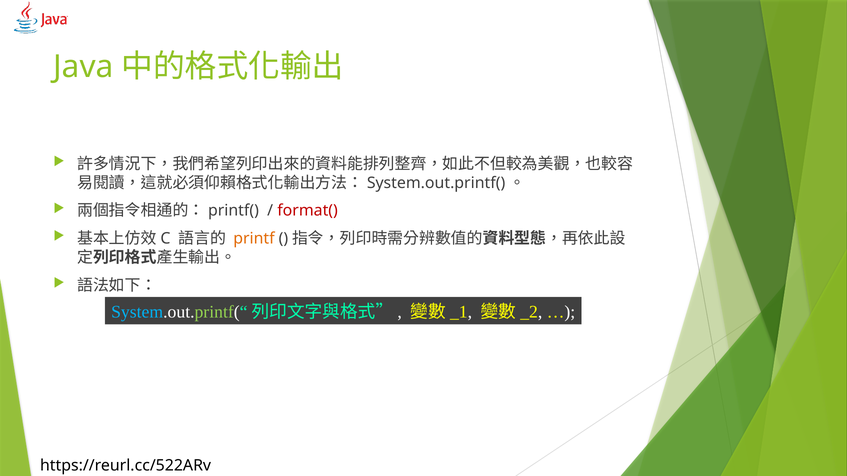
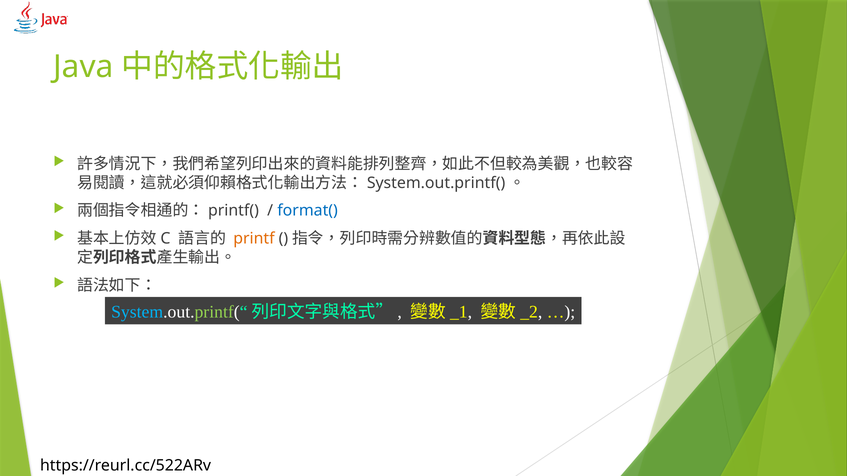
format( colour: red -> blue
